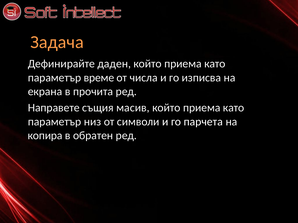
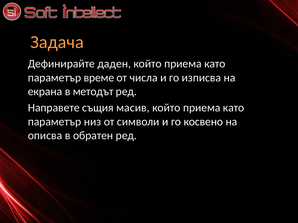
прочита: прочита -> методът
парчета: парчета -> косвено
копира: копира -> описва
